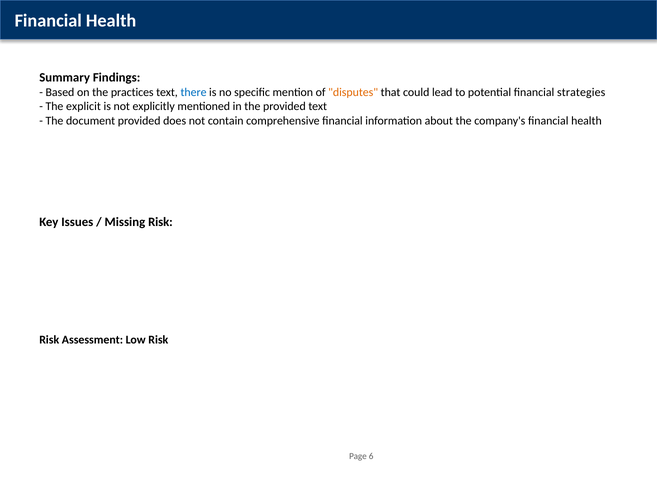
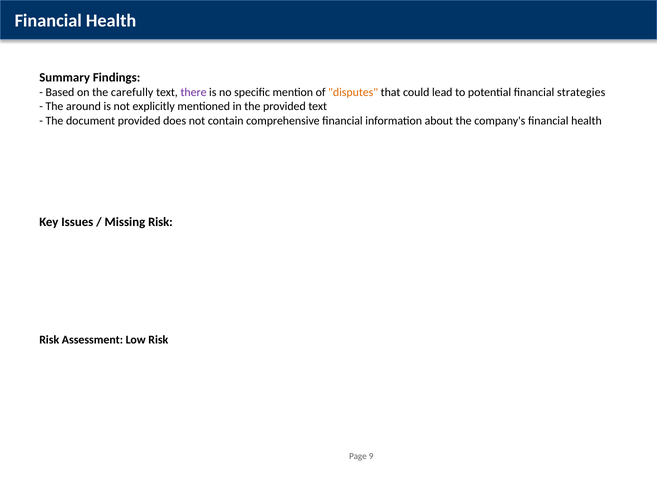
practices: practices -> carefully
there colour: blue -> purple
explicit: explicit -> around
6: 6 -> 9
